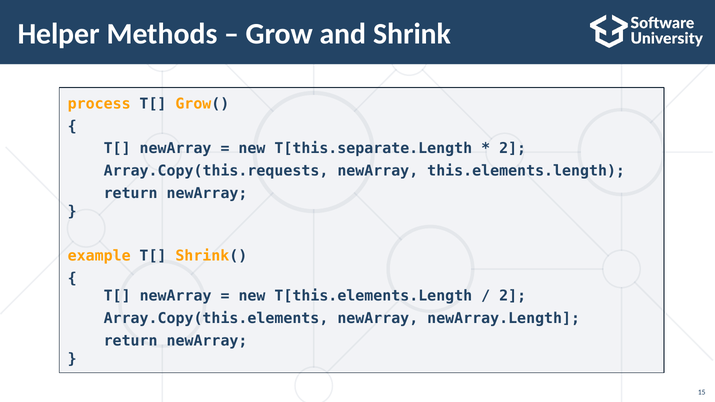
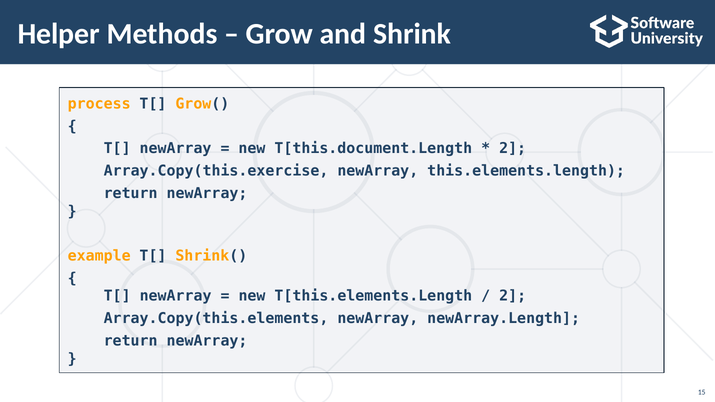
T[this.separate.Length: T[this.separate.Length -> T[this.document.Length
Array.Copy(this.requests: Array.Copy(this.requests -> Array.Copy(this.exercise
